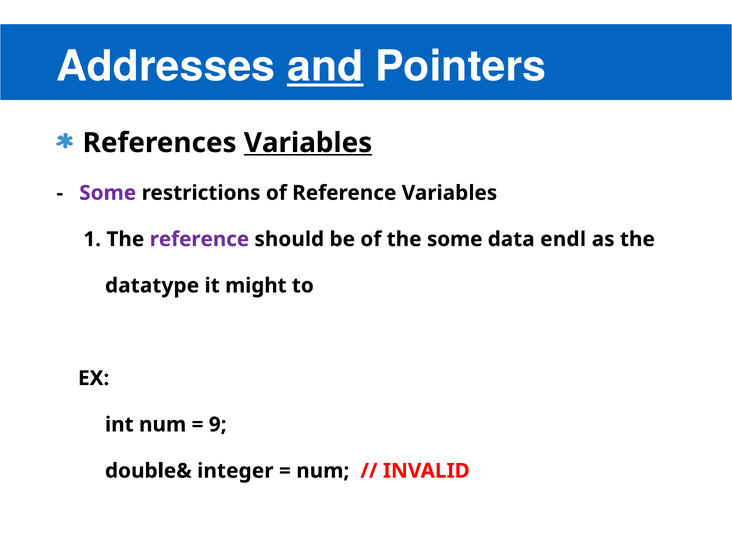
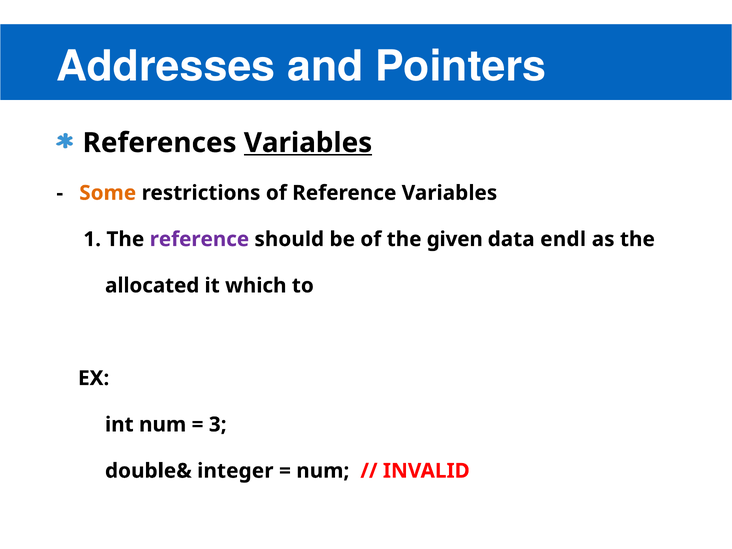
and underline: present -> none
Some at (108, 193) colour: purple -> orange
the some: some -> given
datatype: datatype -> allocated
might: might -> which
9: 9 -> 3
